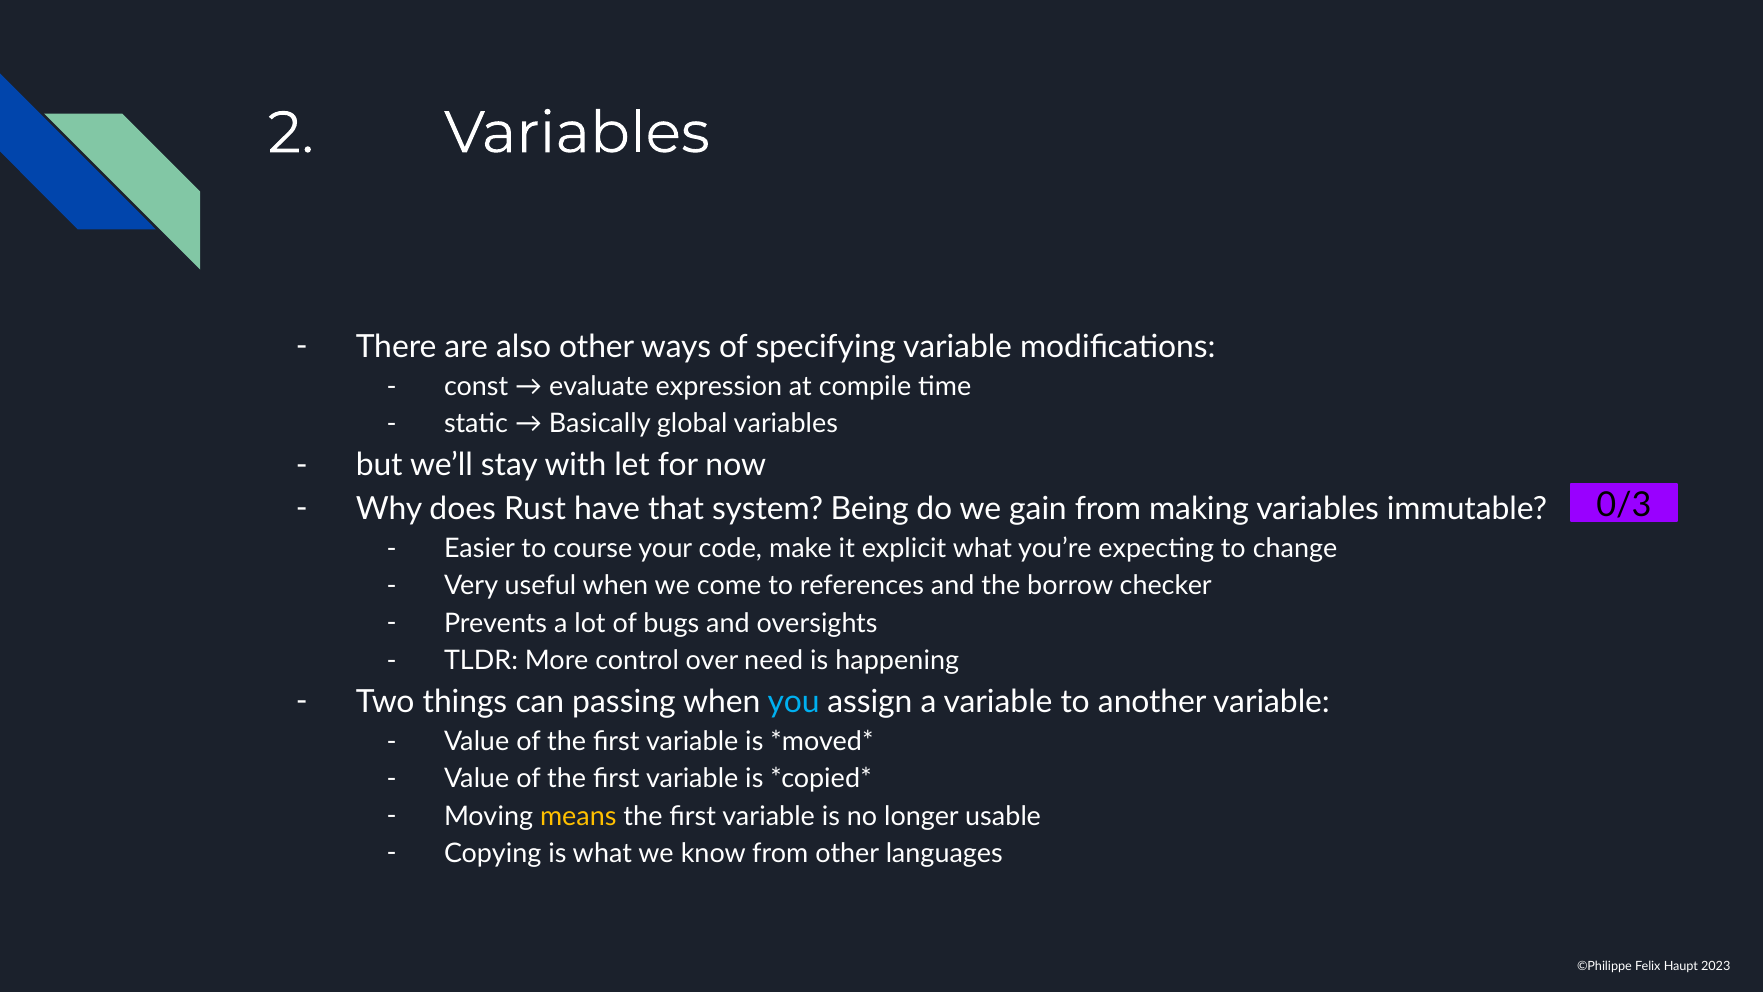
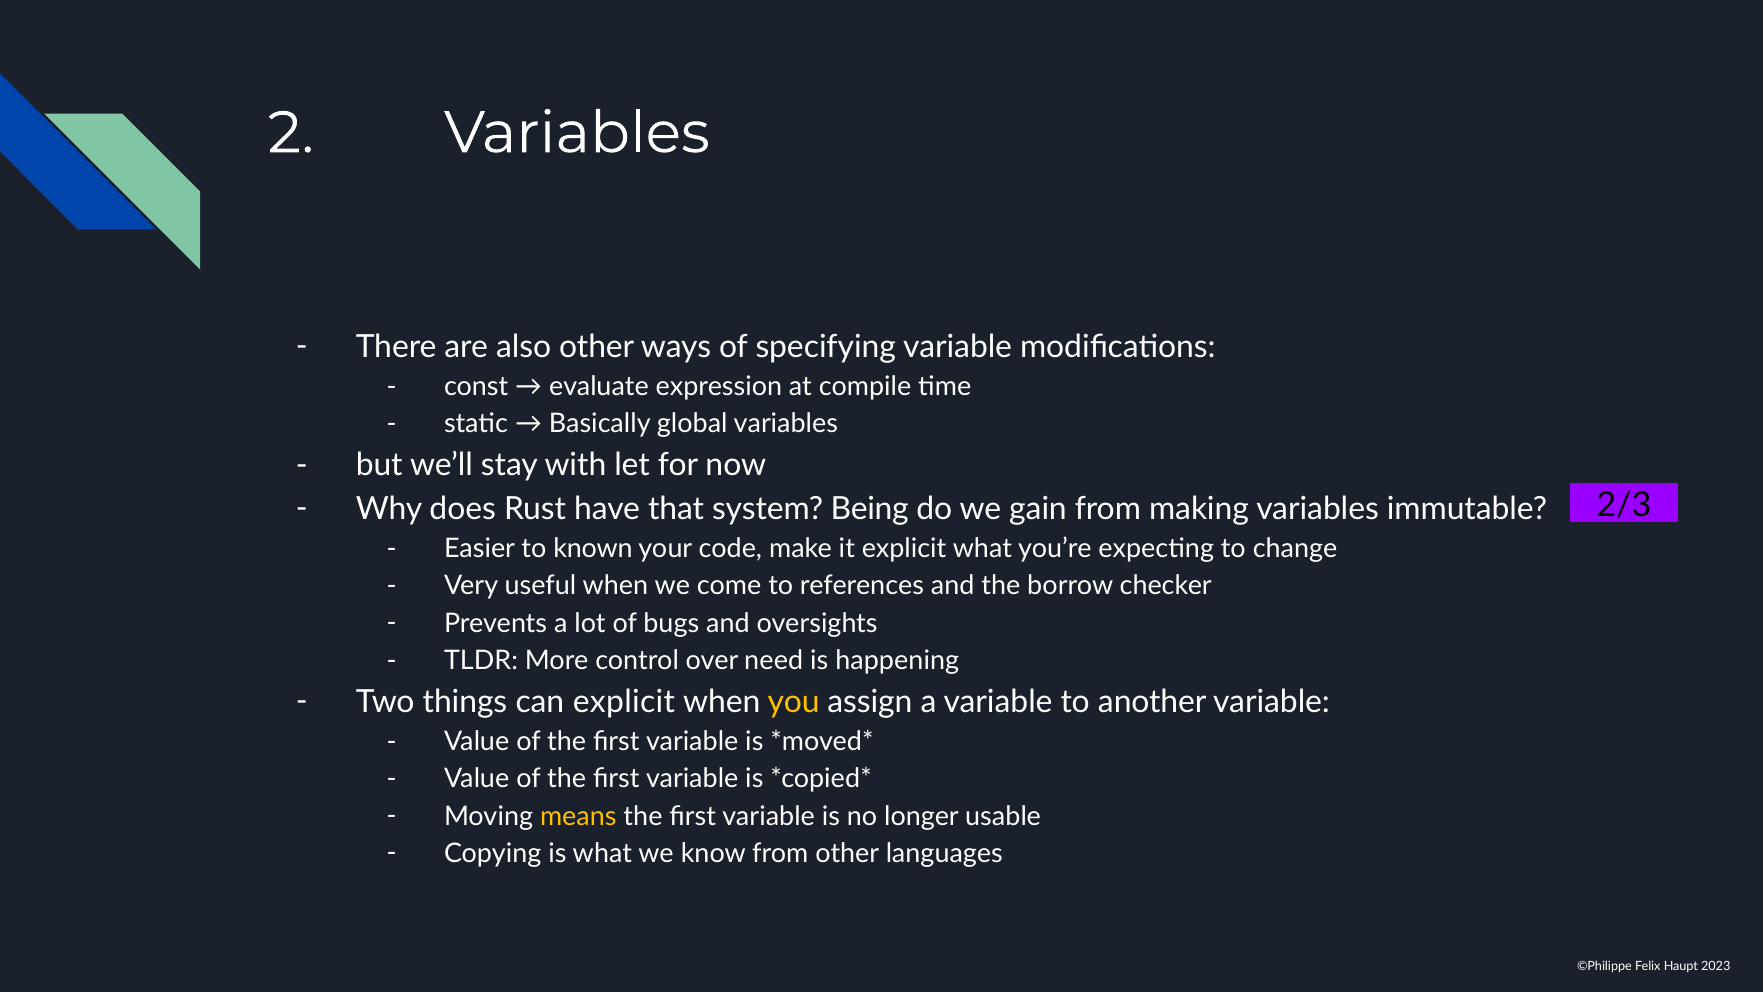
0/3: 0/3 -> 2/3
course: course -> known
can passing: passing -> explicit
you colour: light blue -> yellow
